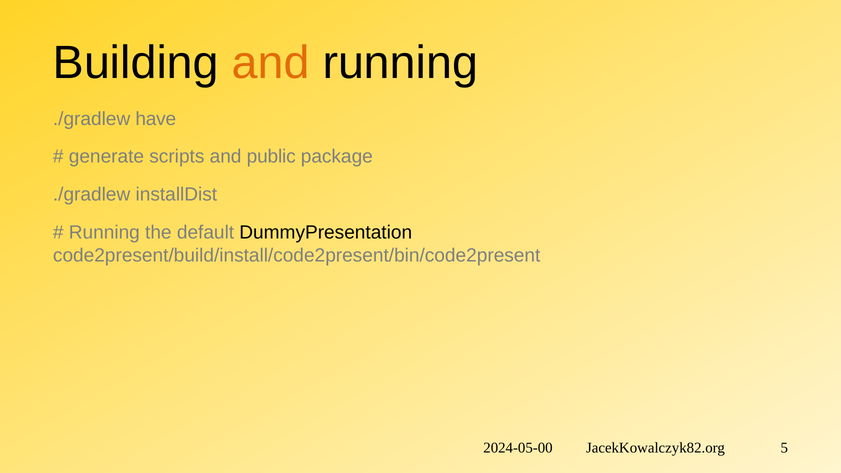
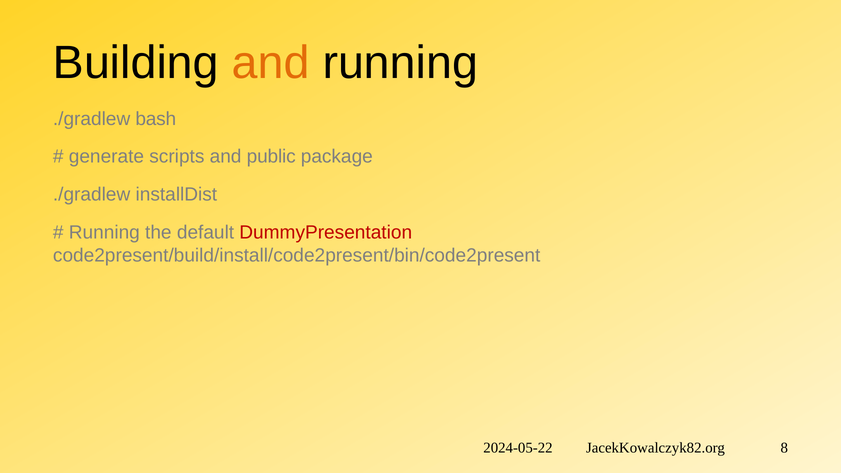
have: have -> bash
DummyPresentation colour: black -> red
2024-05-00: 2024-05-00 -> 2024-05-22
5: 5 -> 8
